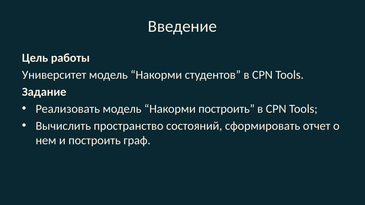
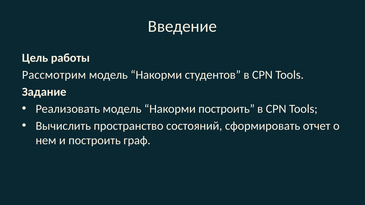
Университет: Университет -> Рассмотрим
